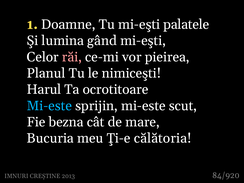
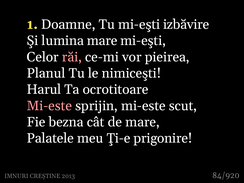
palatele: palatele -> izbăvire
lumina gând: gând -> mare
Mi-este at (49, 106) colour: light blue -> pink
Bucuria: Bucuria -> Palatele
călătoria: călătoria -> prigonire
